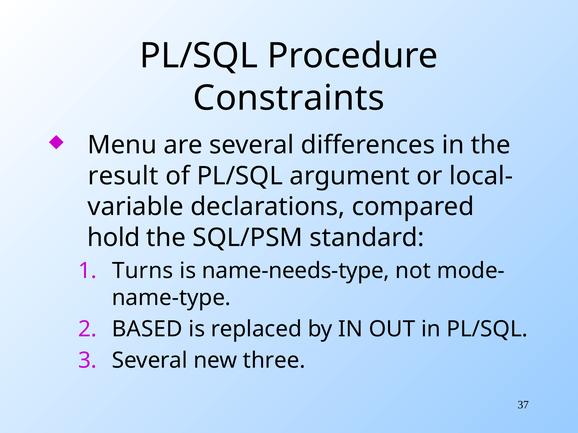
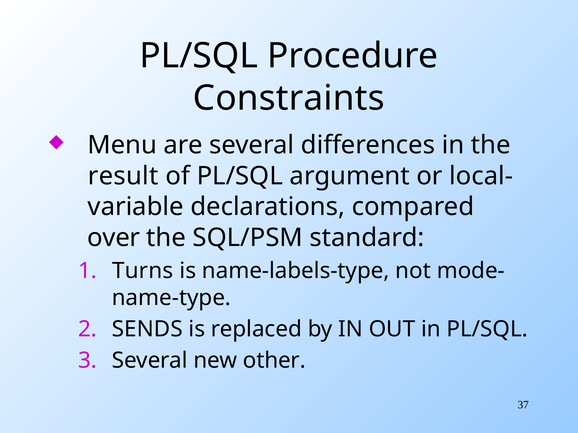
hold: hold -> over
name-needs-type: name-needs-type -> name-labels-type
BASED: BASED -> SENDS
three: three -> other
